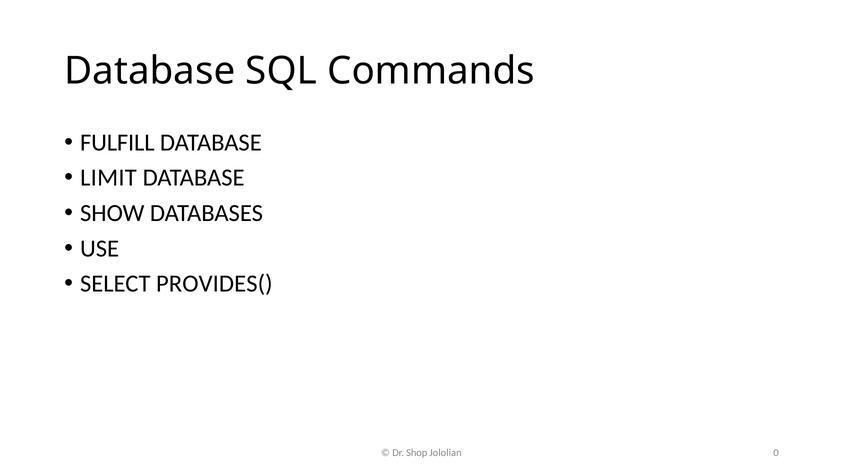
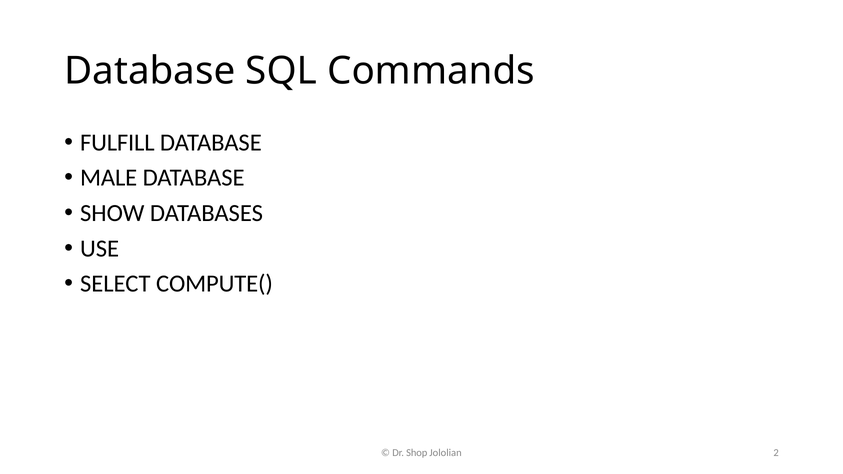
LIMIT: LIMIT -> MALE
PROVIDES(: PROVIDES( -> COMPUTE(
0: 0 -> 2
